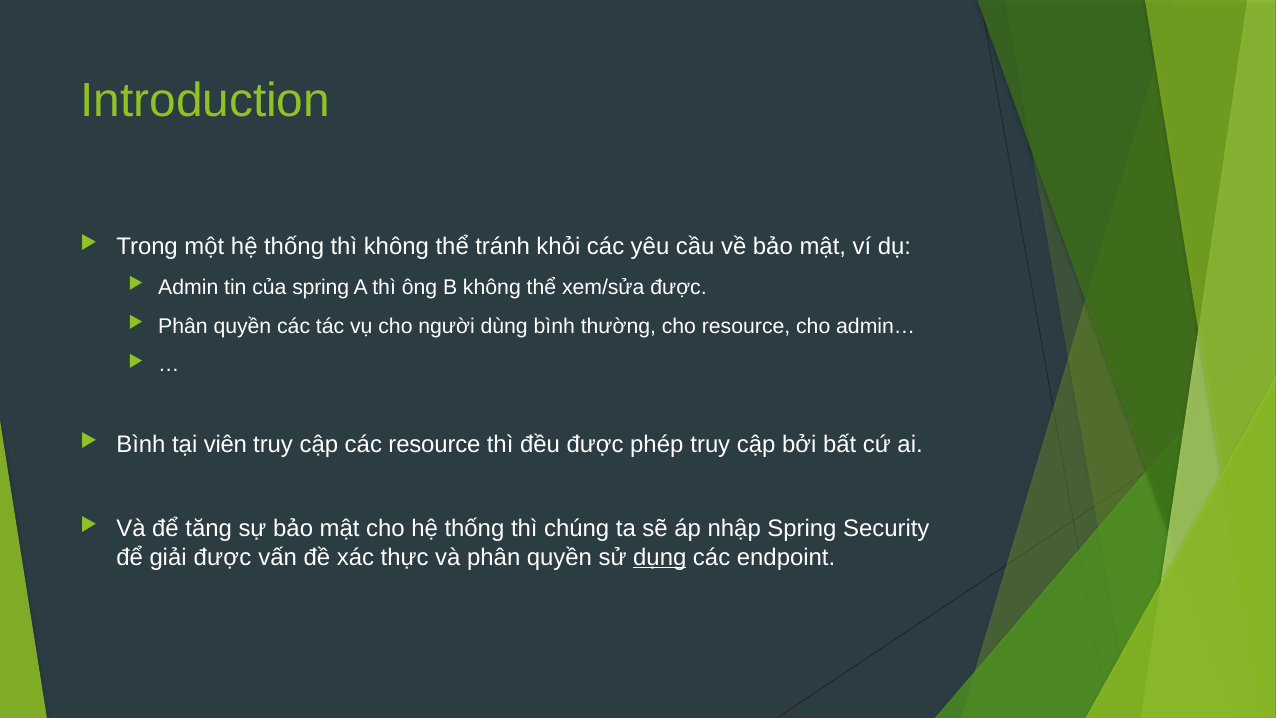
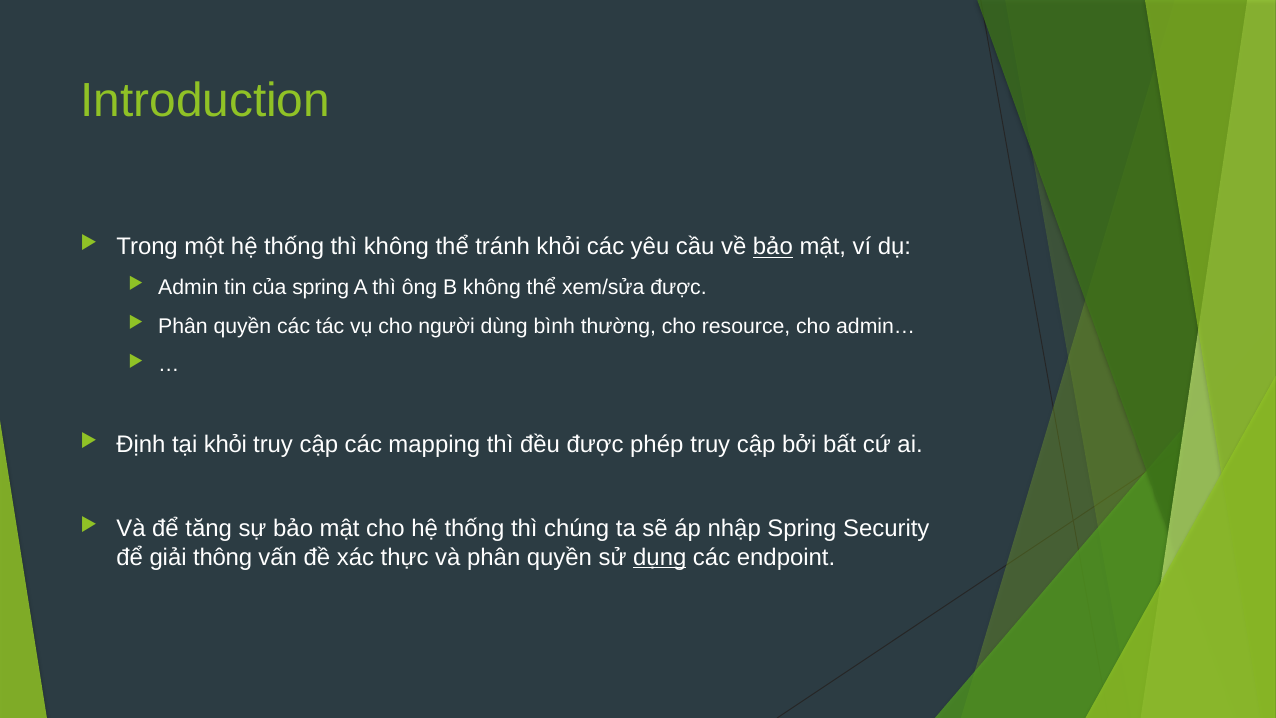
bảo at (773, 247) underline: none -> present
Bình at (141, 444): Bình -> Định
tại viên: viên -> khỏi
các resource: resource -> mapping
giải được: được -> thông
